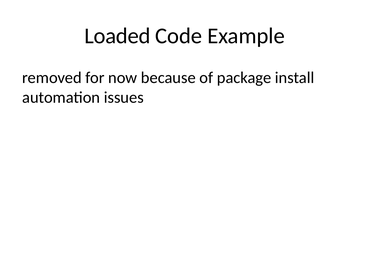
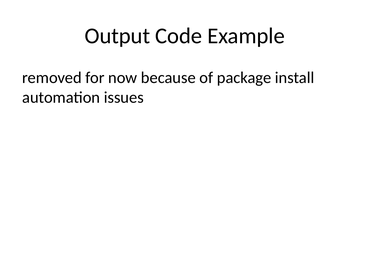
Loaded: Loaded -> Output
